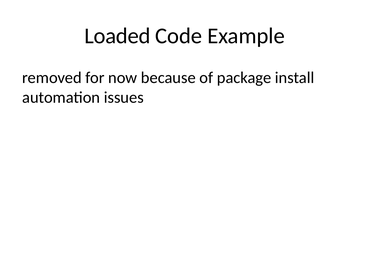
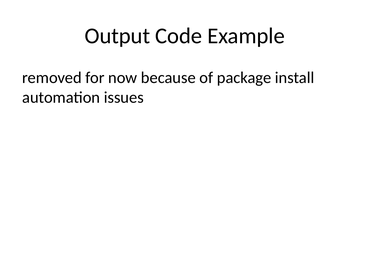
Loaded: Loaded -> Output
